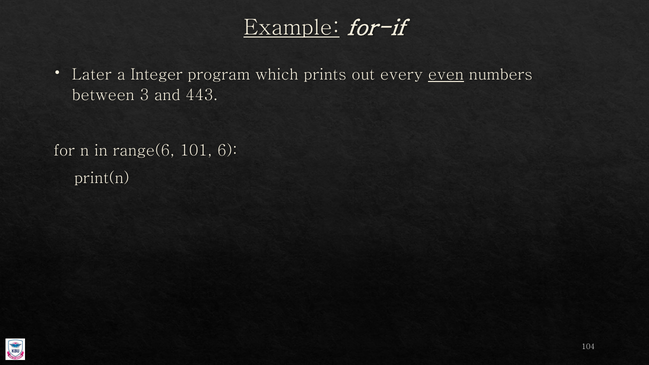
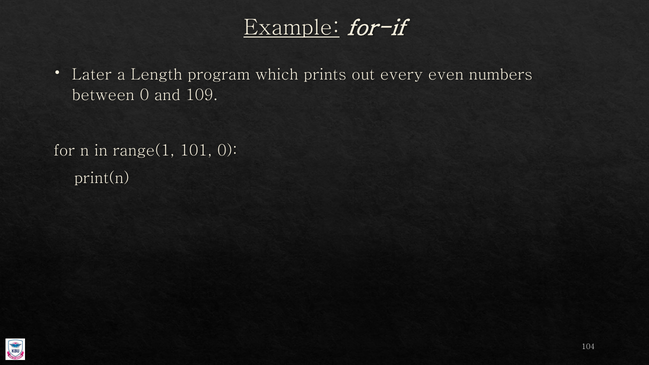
Integer: Integer -> Length
even underline: present -> none
between 3: 3 -> 0
443: 443 -> 109
range(6: range(6 -> range(1
101 6: 6 -> 0
